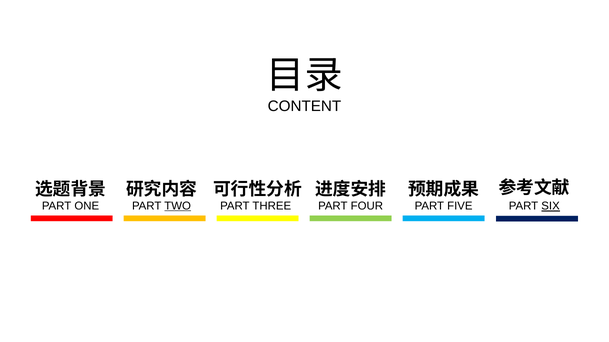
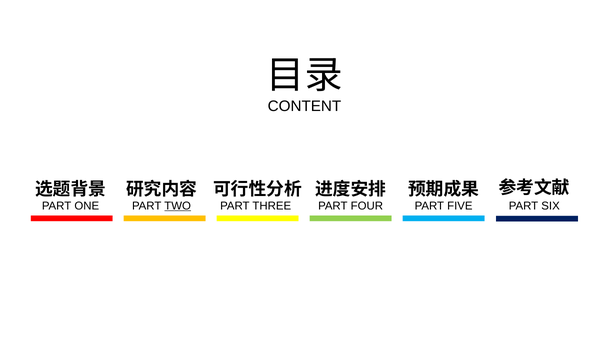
SIX underline: present -> none
